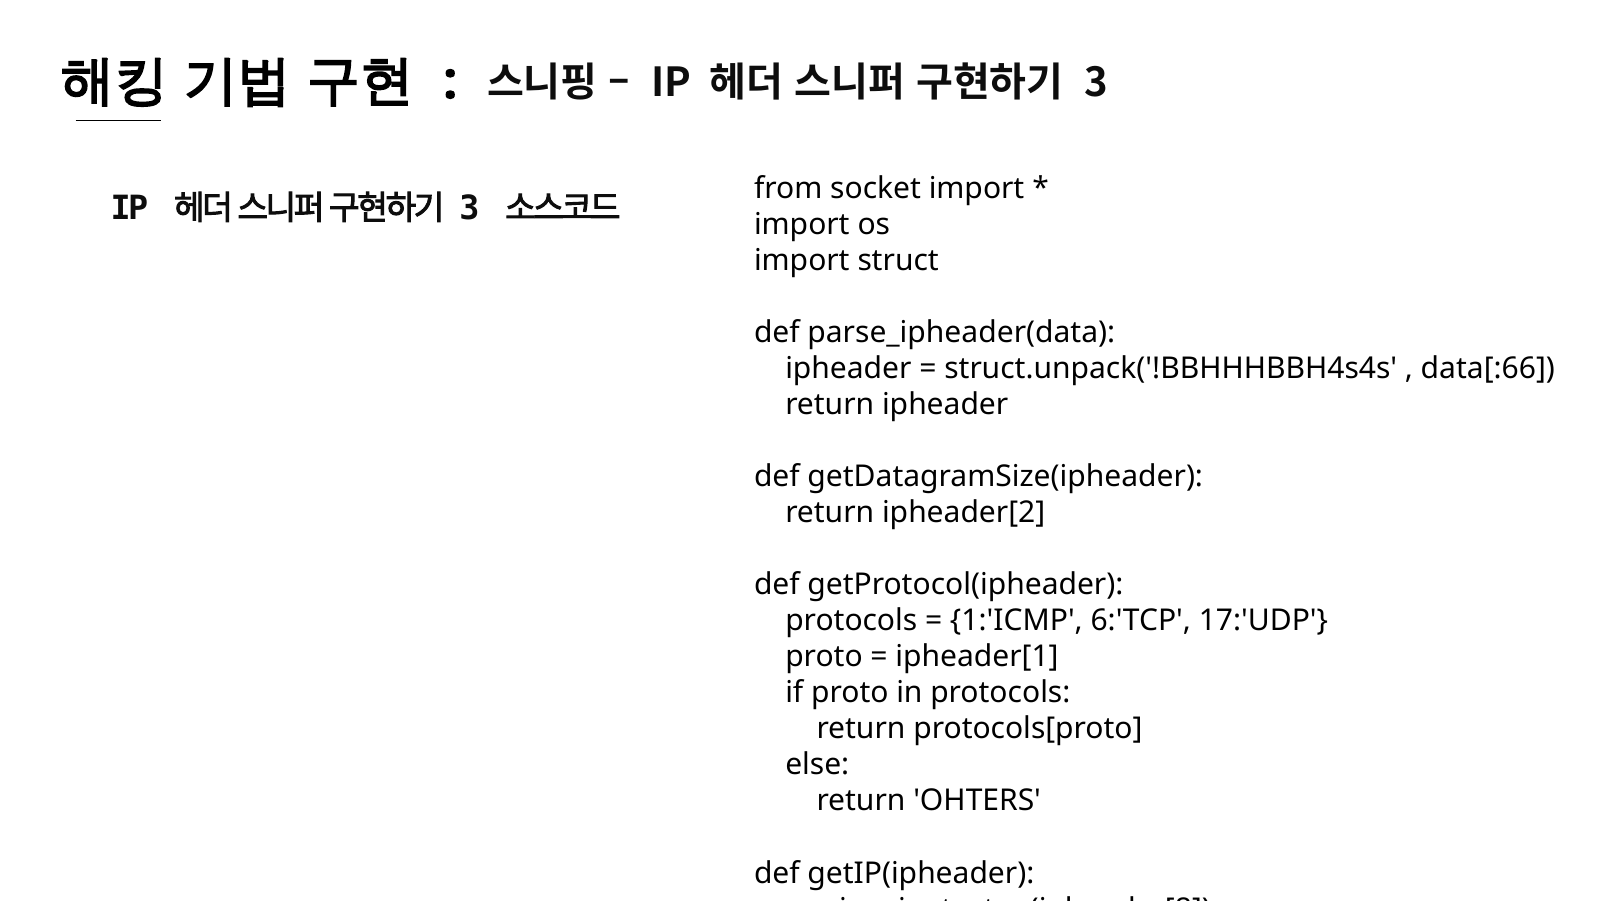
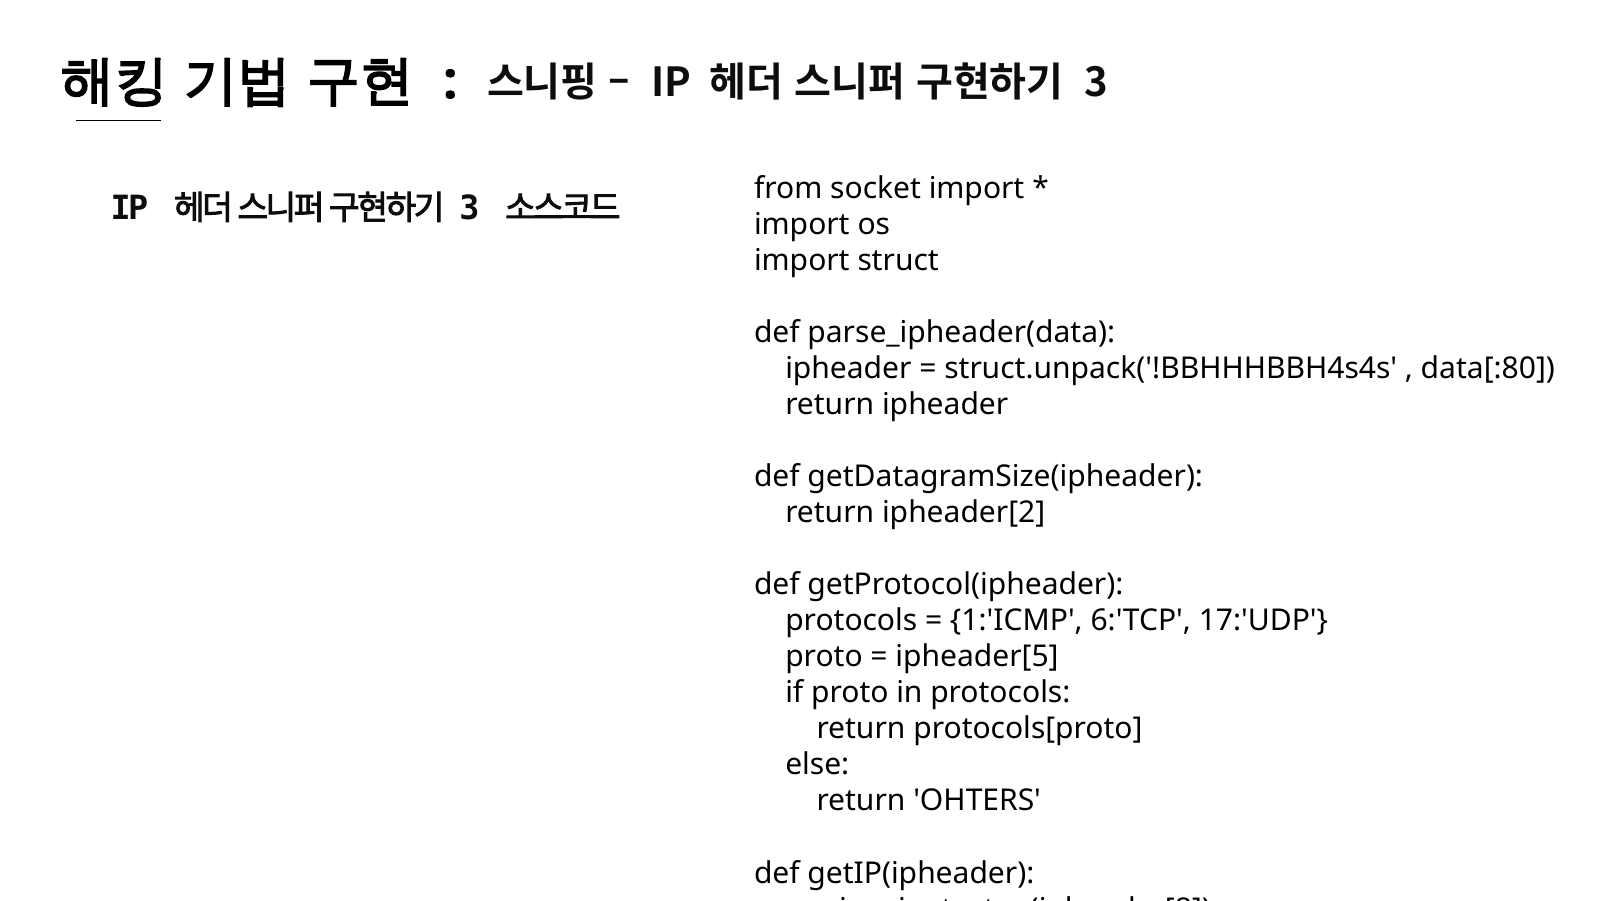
data[:66: data[:66 -> data[:80
ipheader[1: ipheader[1 -> ipheader[5
